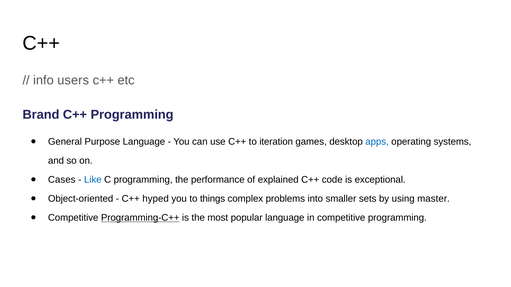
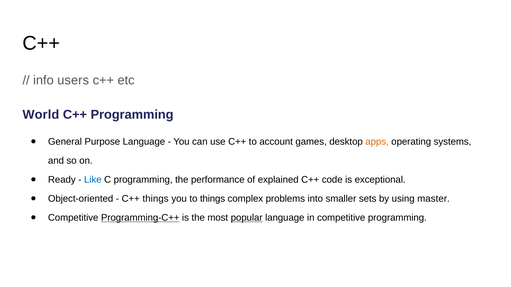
Brand: Brand -> World
iteration: iteration -> account
apps colour: blue -> orange
Cases: Cases -> Ready
C++ hyped: hyped -> things
popular underline: none -> present
